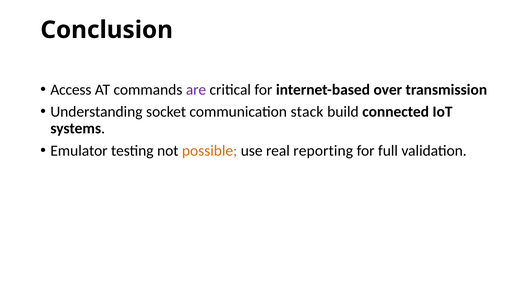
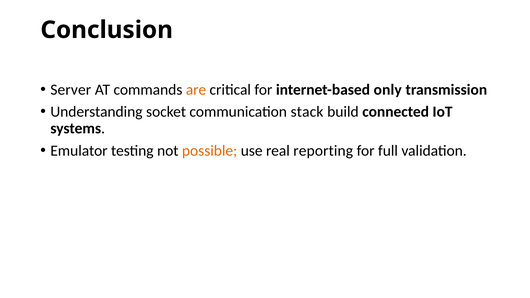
Access: Access -> Server
are colour: purple -> orange
over: over -> only
